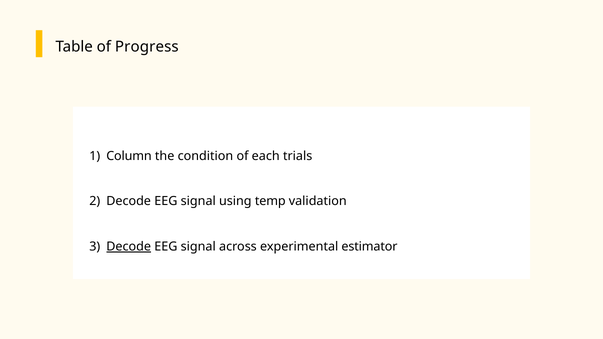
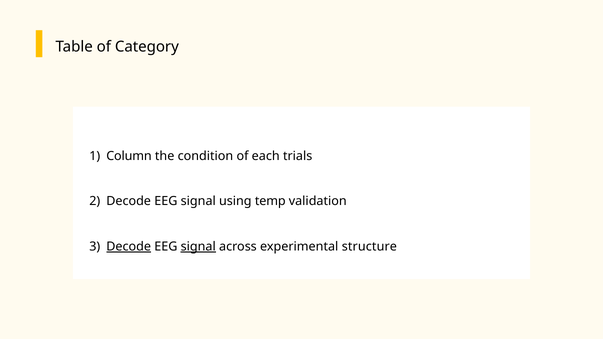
Progress: Progress -> Category
signal at (198, 247) underline: none -> present
estimator: estimator -> structure
